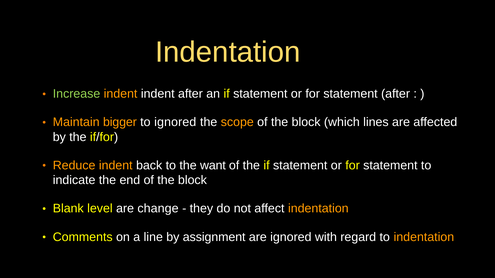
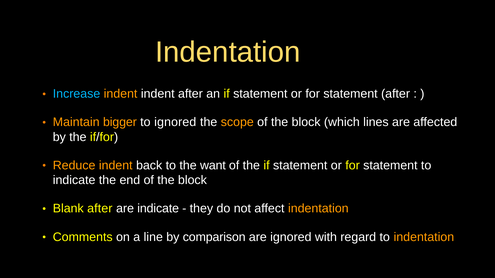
Increase colour: light green -> light blue
Blank level: level -> after
are change: change -> indicate
assignment: assignment -> comparison
